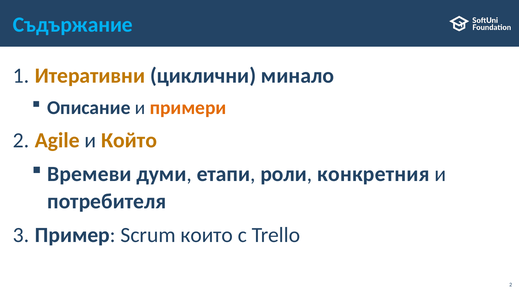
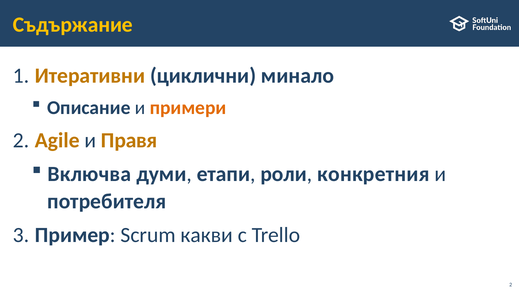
Съдържание colour: light blue -> yellow
Който: Който -> Правя
Времеви: Времеви -> Включва
които: които -> какви
